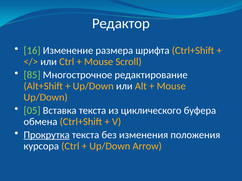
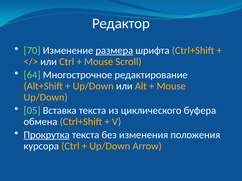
16: 16 -> 70
размера underline: none -> present
85: 85 -> 64
